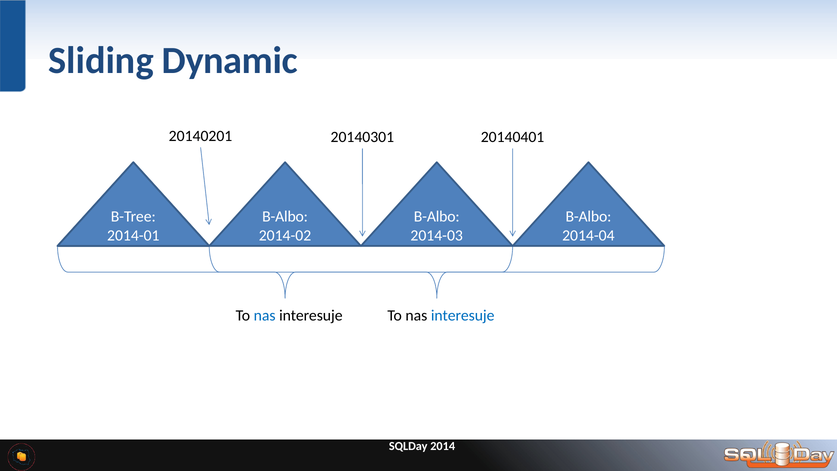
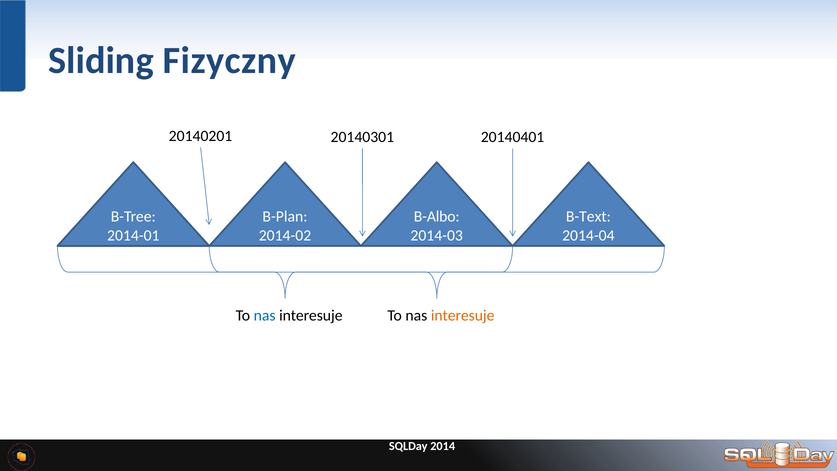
Dynamic: Dynamic -> Fizyczny
B-Albo at (285, 217): B-Albo -> B-Plan
B-Albo at (588, 217): B-Albo -> B-Text
interesuje at (463, 316) colour: blue -> orange
